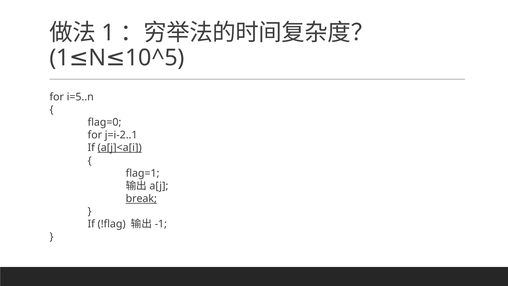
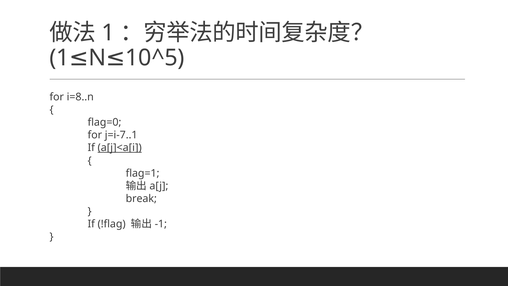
i=5..n: i=5..n -> i=8..n
j=i-2..1: j=i-2..1 -> j=i-7..1
break underline: present -> none
